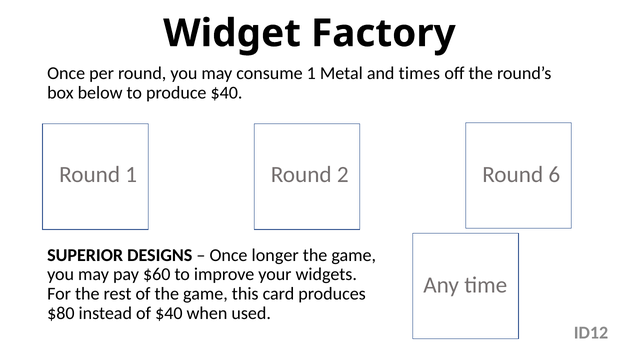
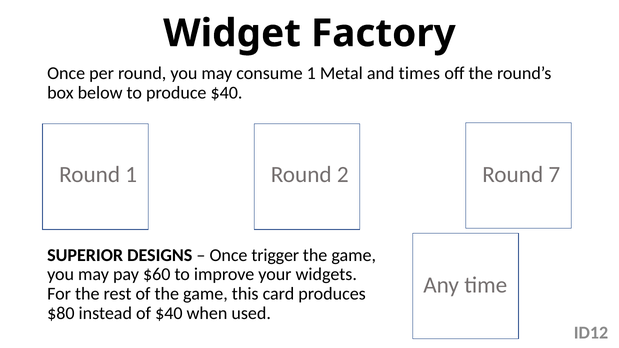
6: 6 -> 7
longer: longer -> trigger
